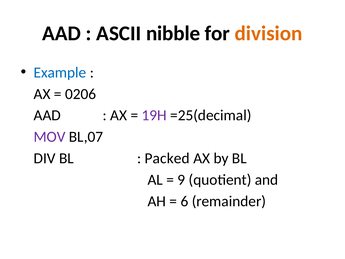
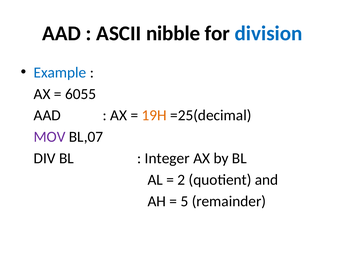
division colour: orange -> blue
0206: 0206 -> 6055
19H colour: purple -> orange
Packed: Packed -> Integer
9: 9 -> 2
6: 6 -> 5
